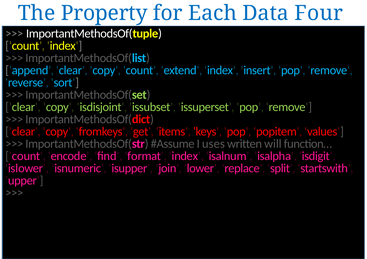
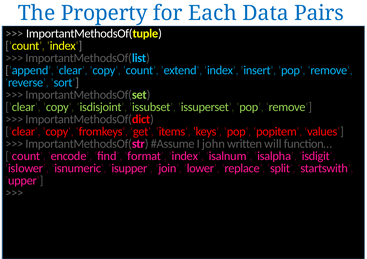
Four: Four -> Pairs
uses: uses -> john
